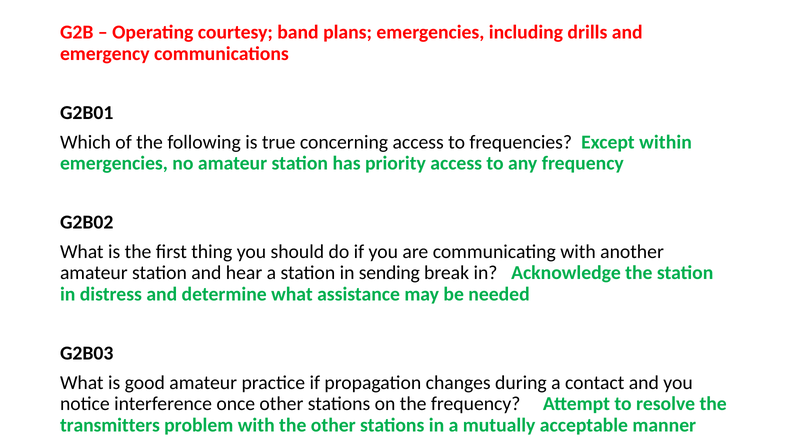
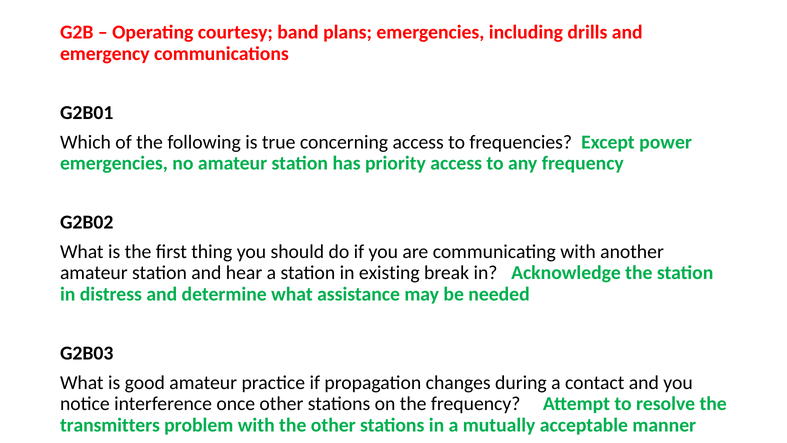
within: within -> power
sending: sending -> existing
